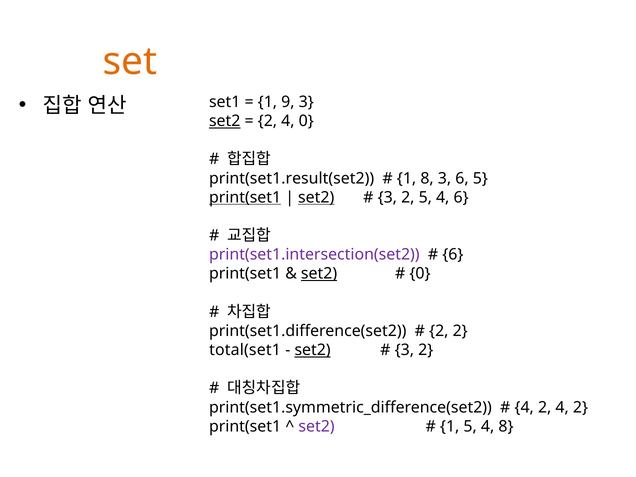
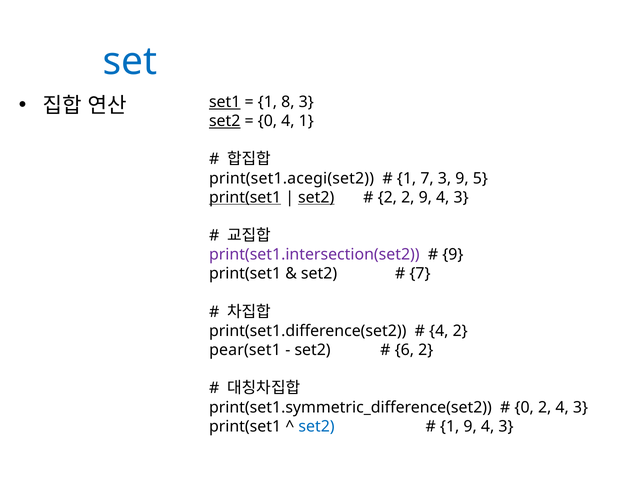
set colour: orange -> blue
set1 underline: none -> present
9: 9 -> 8
2 at (267, 121): 2 -> 0
4 0: 0 -> 1
print(set1.result(set2: print(set1.result(set2 -> print(set1.acegi(set2
1 8: 8 -> 7
3 6: 6 -> 9
3 at (387, 197): 3 -> 2
2 5: 5 -> 9
6 at (461, 197): 6 -> 3
6 at (453, 255): 6 -> 9
set2 at (319, 274) underline: present -> none
0 at (420, 274): 0 -> 7
2 at (439, 331): 2 -> 4
total(set1: total(set1 -> pear(set1
set2 at (313, 350) underline: present -> none
3 at (404, 350): 3 -> 6
4 at (524, 407): 4 -> 0
2 4 2: 2 -> 3
set2 at (317, 426) colour: purple -> blue
1 5: 5 -> 9
8 at (506, 426): 8 -> 3
